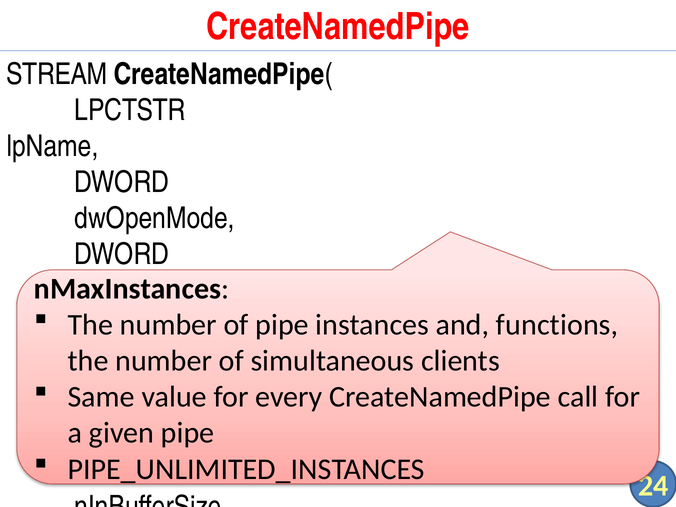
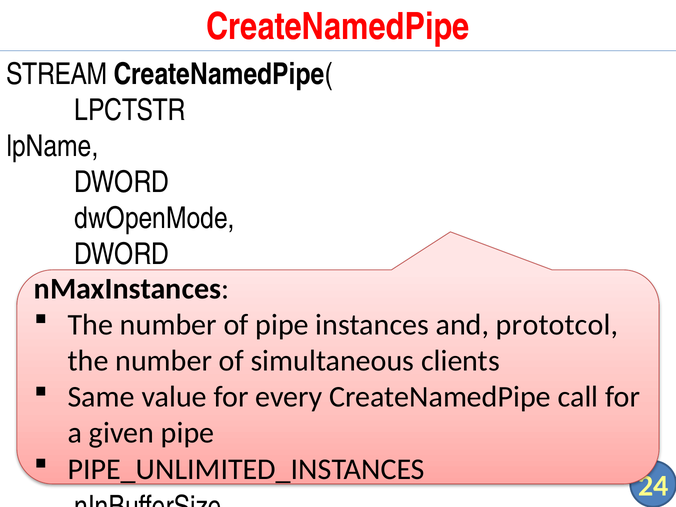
functions: functions -> prototcol
